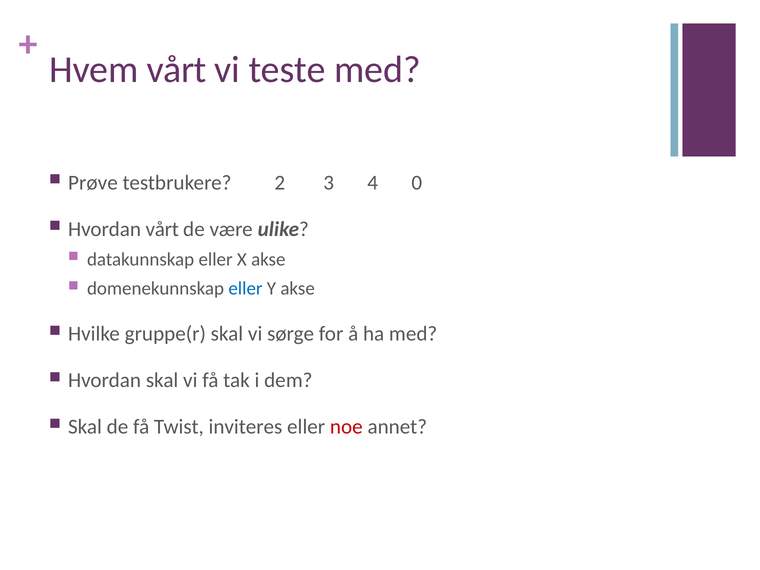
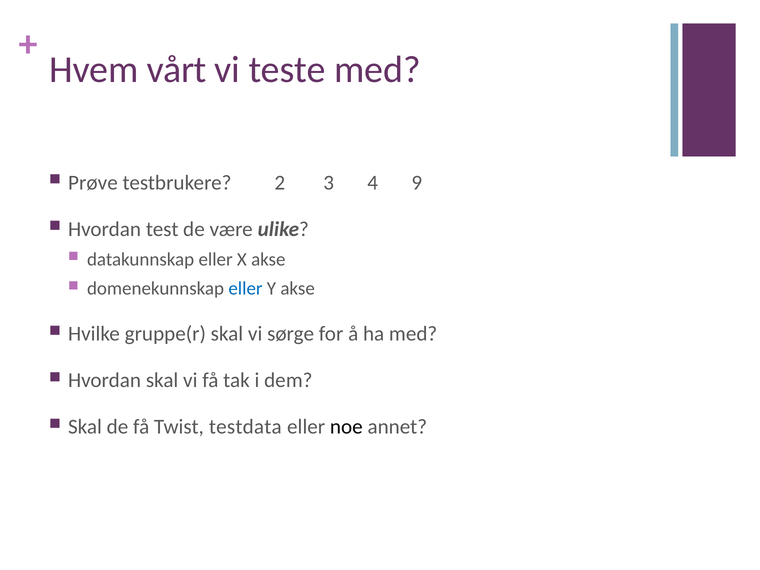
0: 0 -> 9
Hvordan vårt: vårt -> test
inviteres: inviteres -> testdata
noe colour: red -> black
